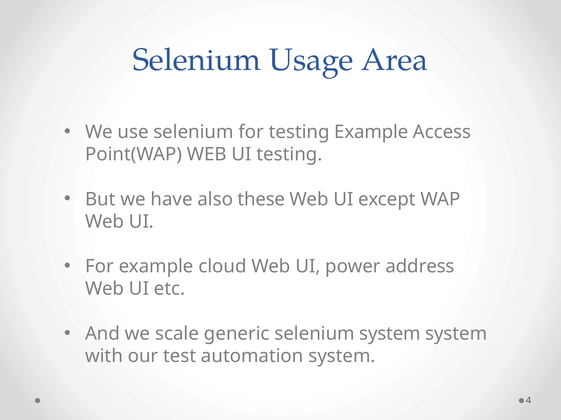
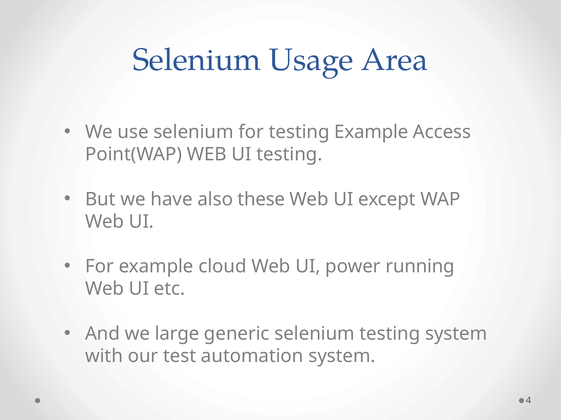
address: address -> running
scale: scale -> large
selenium system: system -> testing
